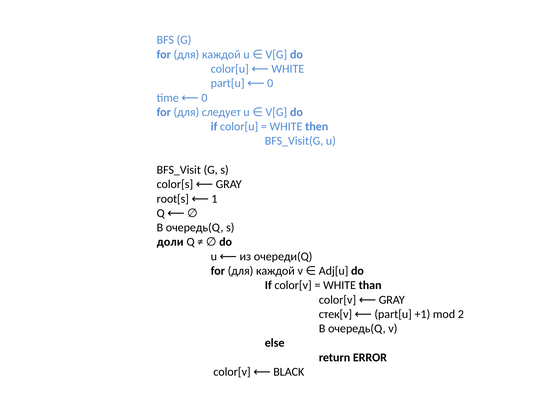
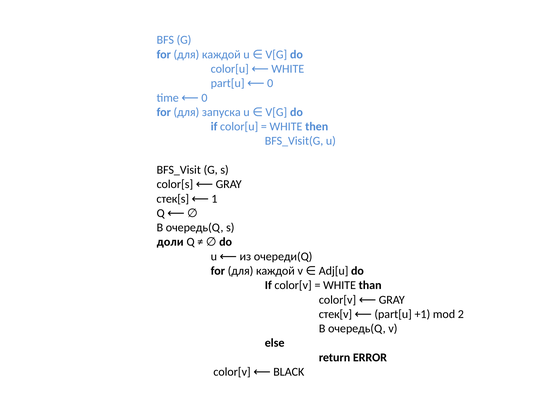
следует: следует -> запуска
root[s: root[s -> стек[s
